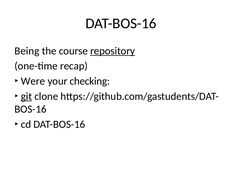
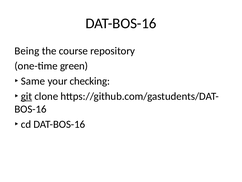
repository underline: present -> none
recap: recap -> green
Were: Were -> Same
